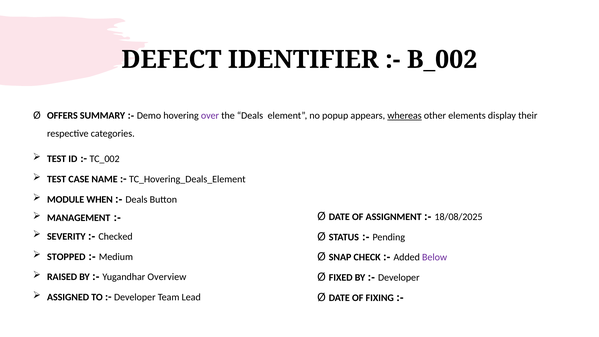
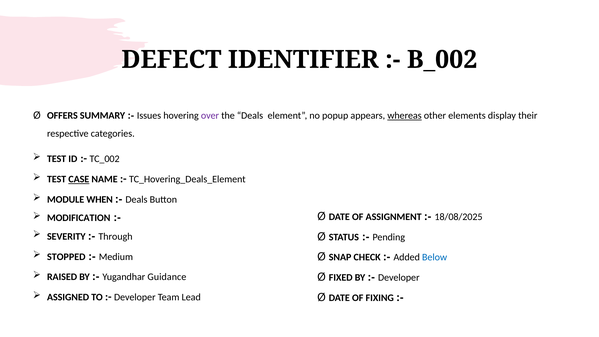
Demo: Demo -> Issues
CASE underline: none -> present
MANAGEMENT: MANAGEMENT -> MODIFICATION
Checked: Checked -> Through
Below colour: purple -> blue
Overview: Overview -> Guidance
